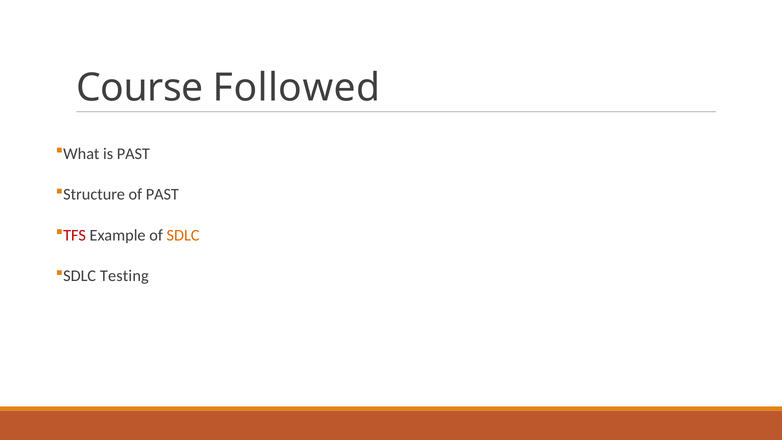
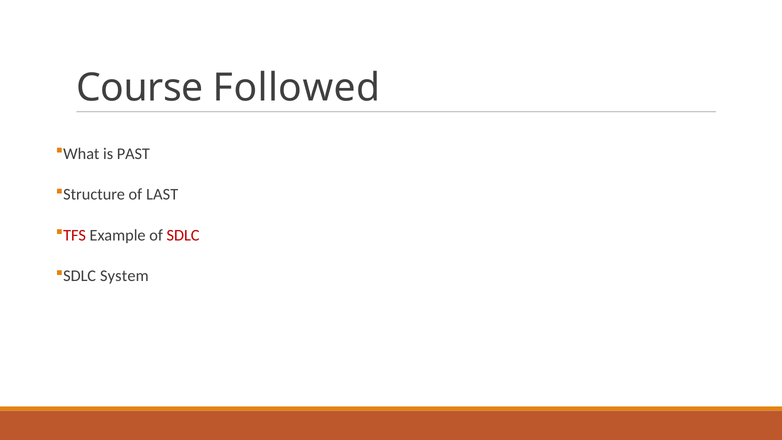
of PAST: PAST -> LAST
SDLC at (183, 235) colour: orange -> red
Testing: Testing -> System
